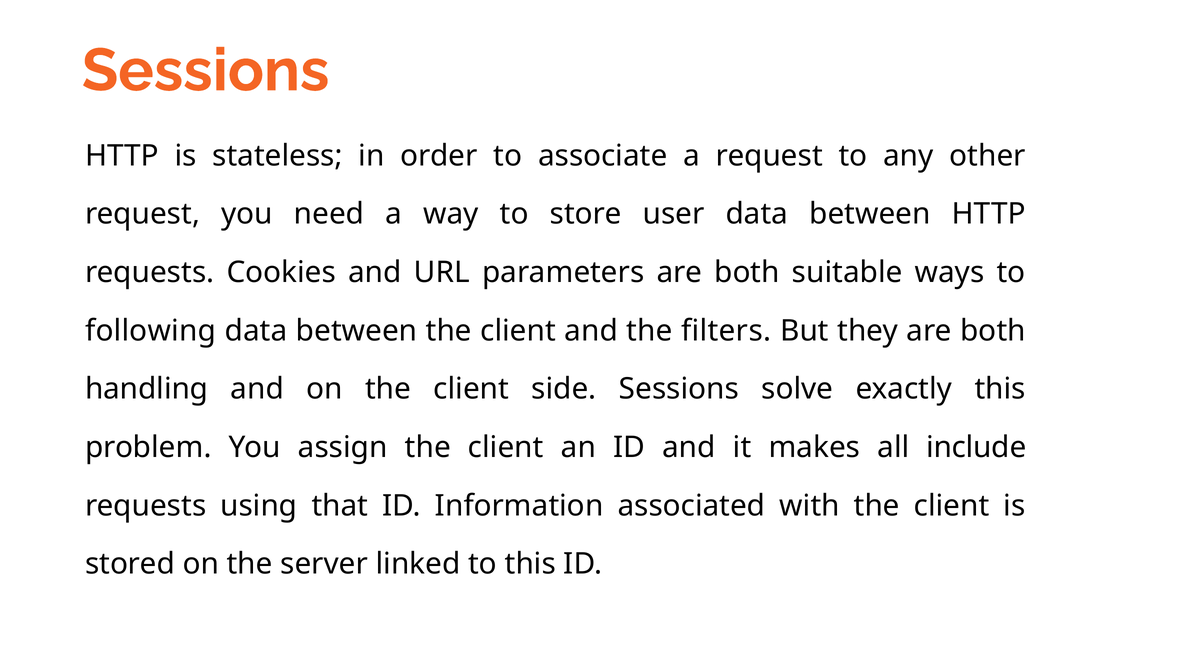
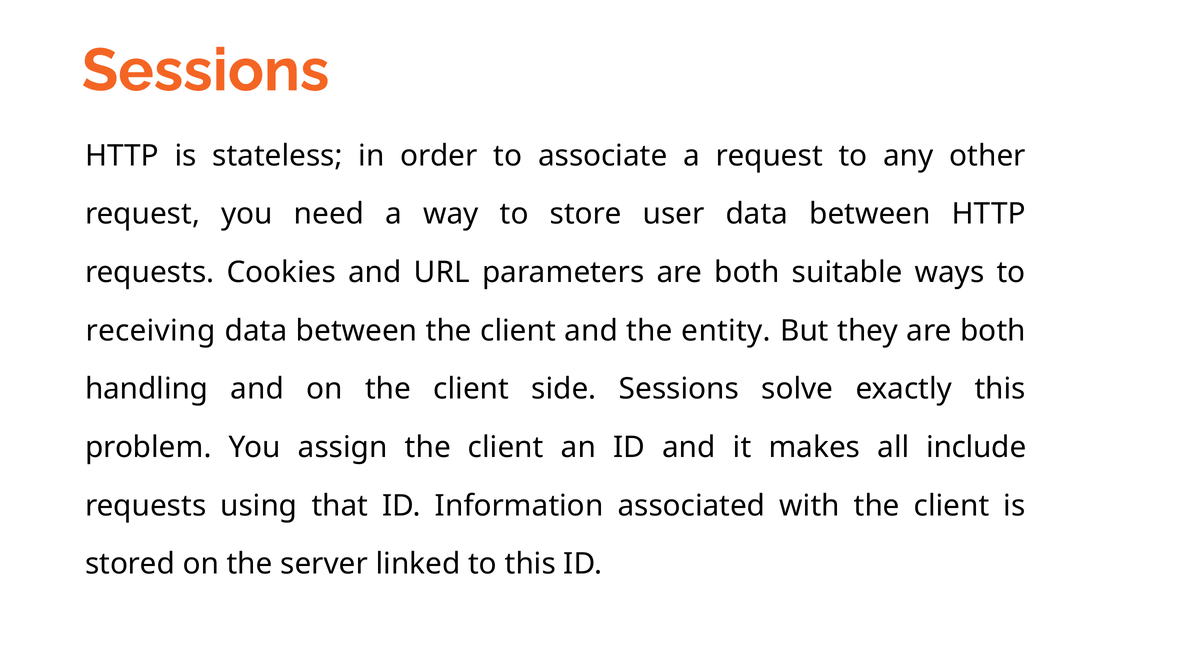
following: following -> receiving
filters: filters -> entity
